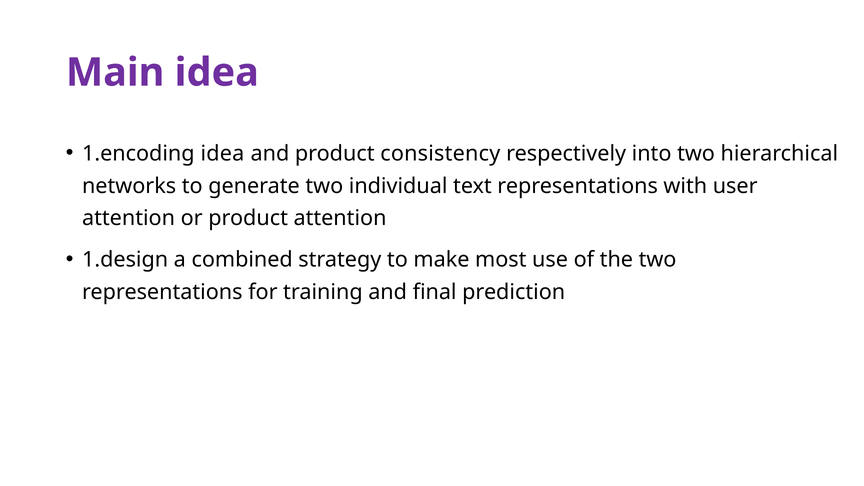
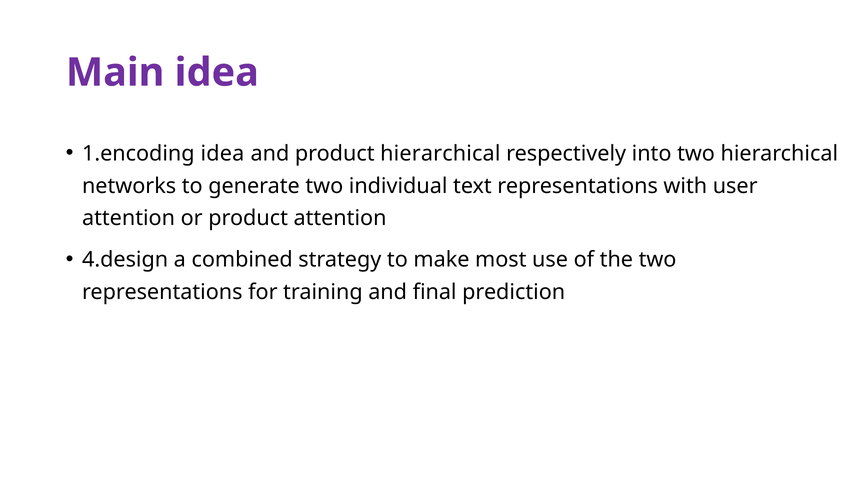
product consistency: consistency -> hierarchical
1.design: 1.design -> 4.design
